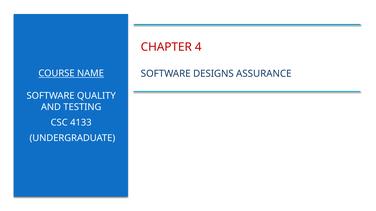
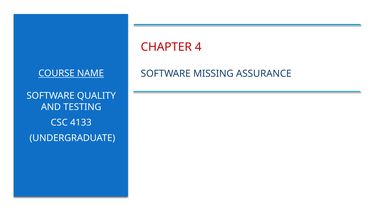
DESIGNS: DESIGNS -> MISSING
